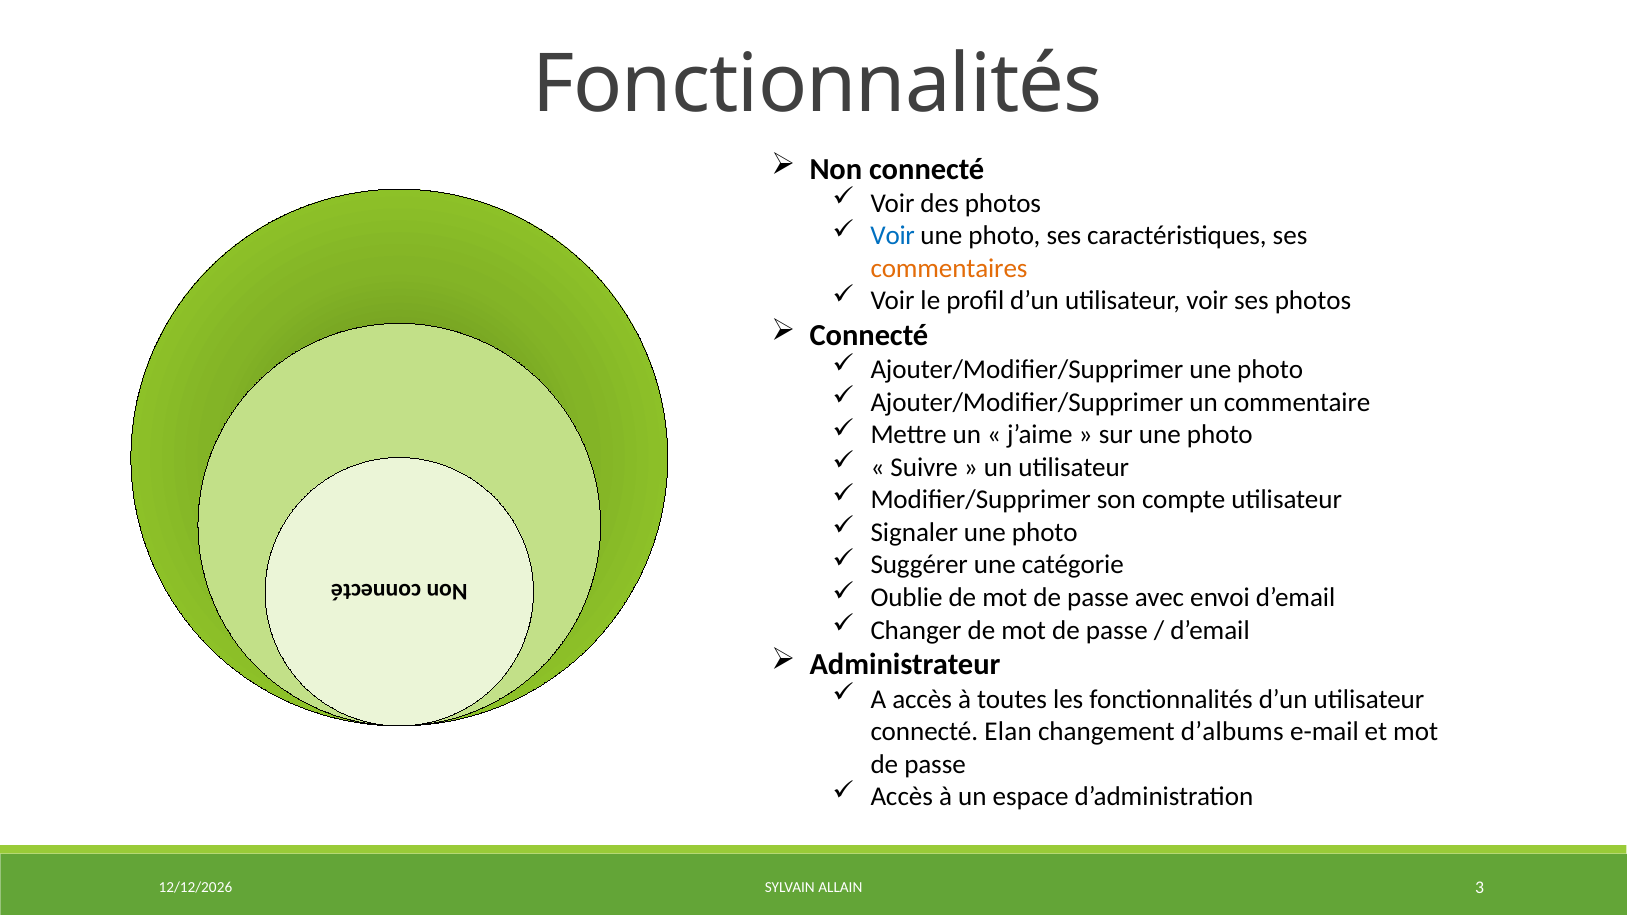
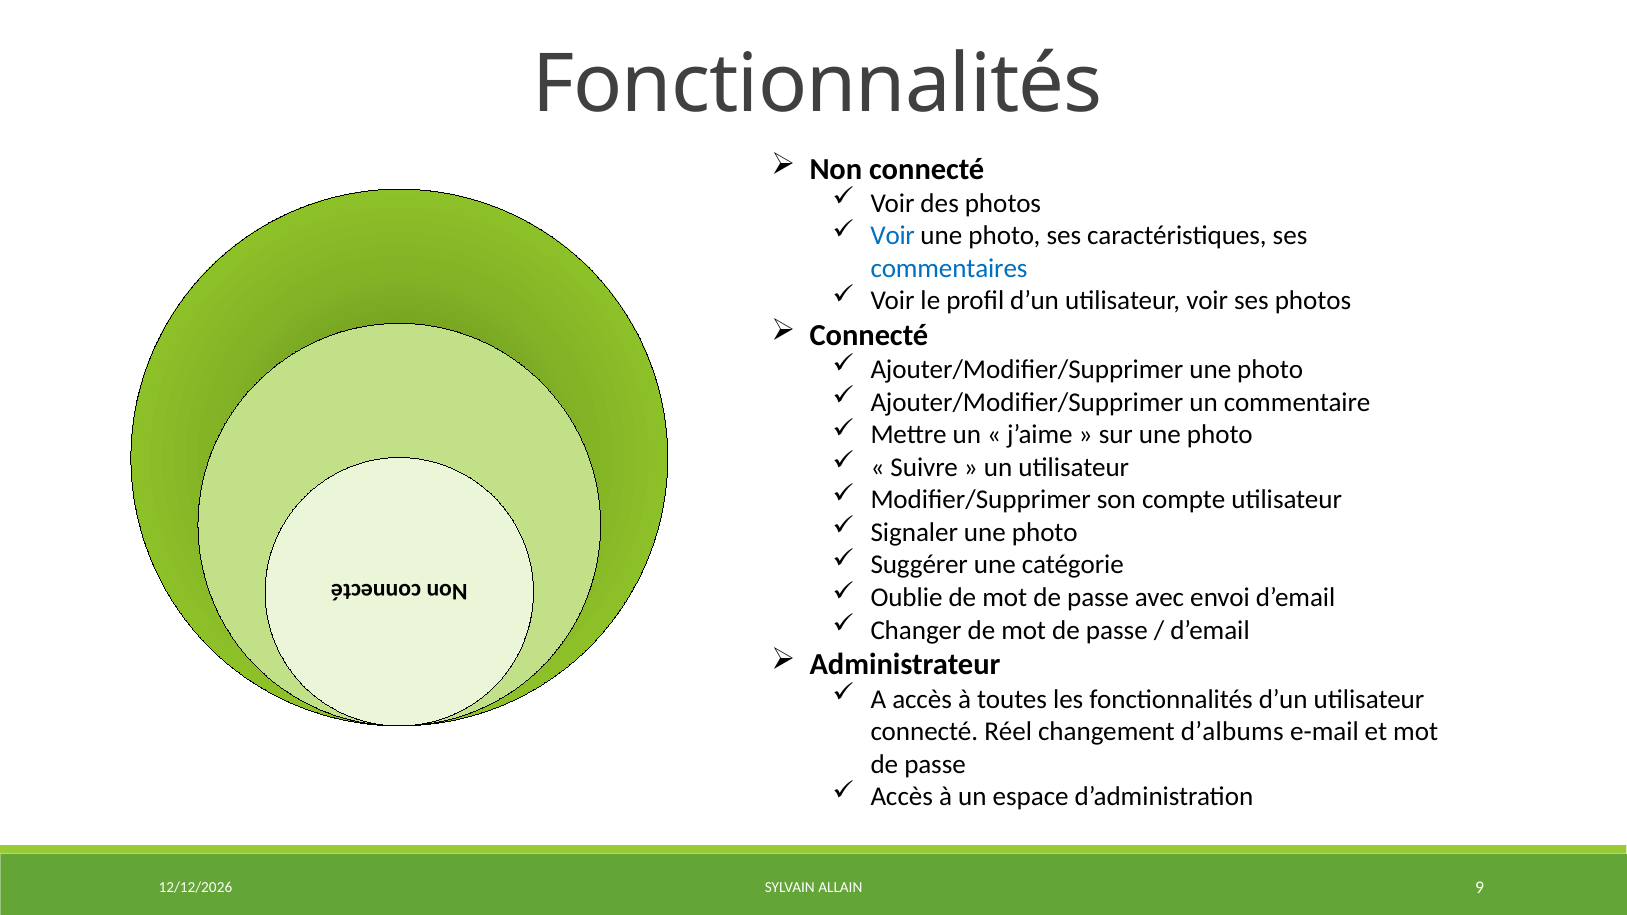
commentaires colour: orange -> blue
Elan: Elan -> Réel
3: 3 -> 9
